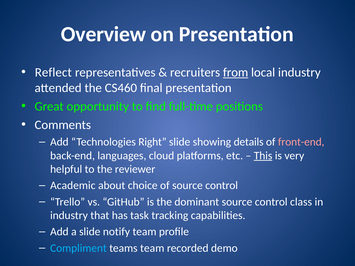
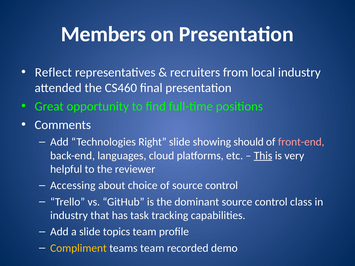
Overview: Overview -> Members
from underline: present -> none
details: details -> should
Academic: Academic -> Accessing
notify: notify -> topics
Compliment colour: light blue -> yellow
